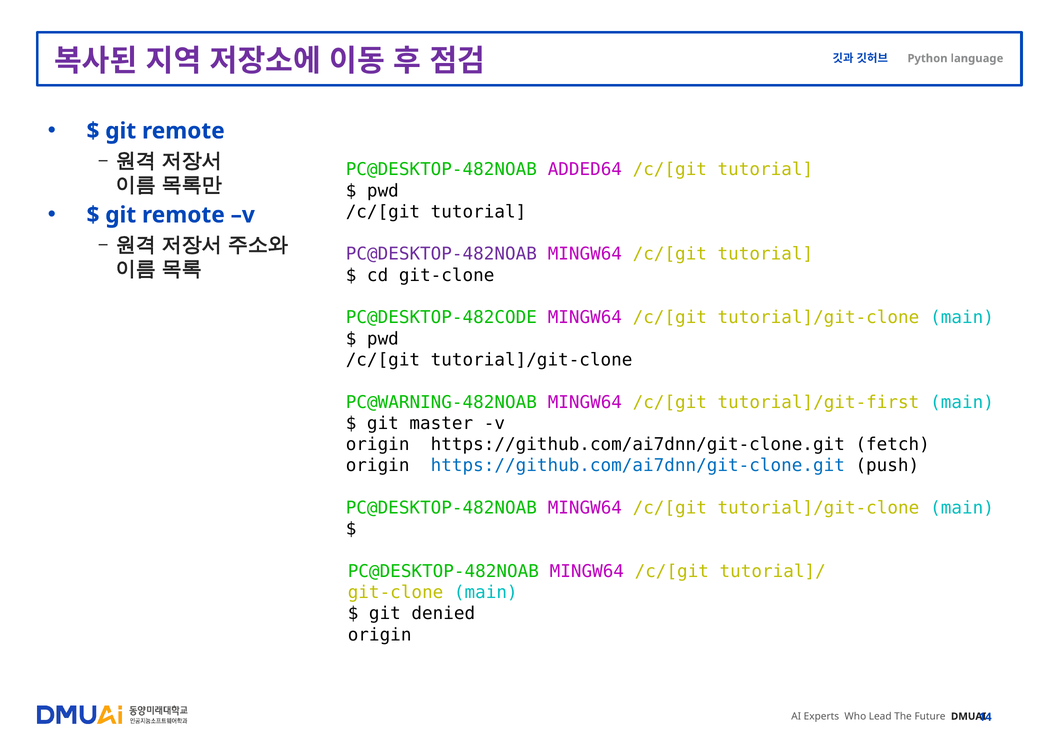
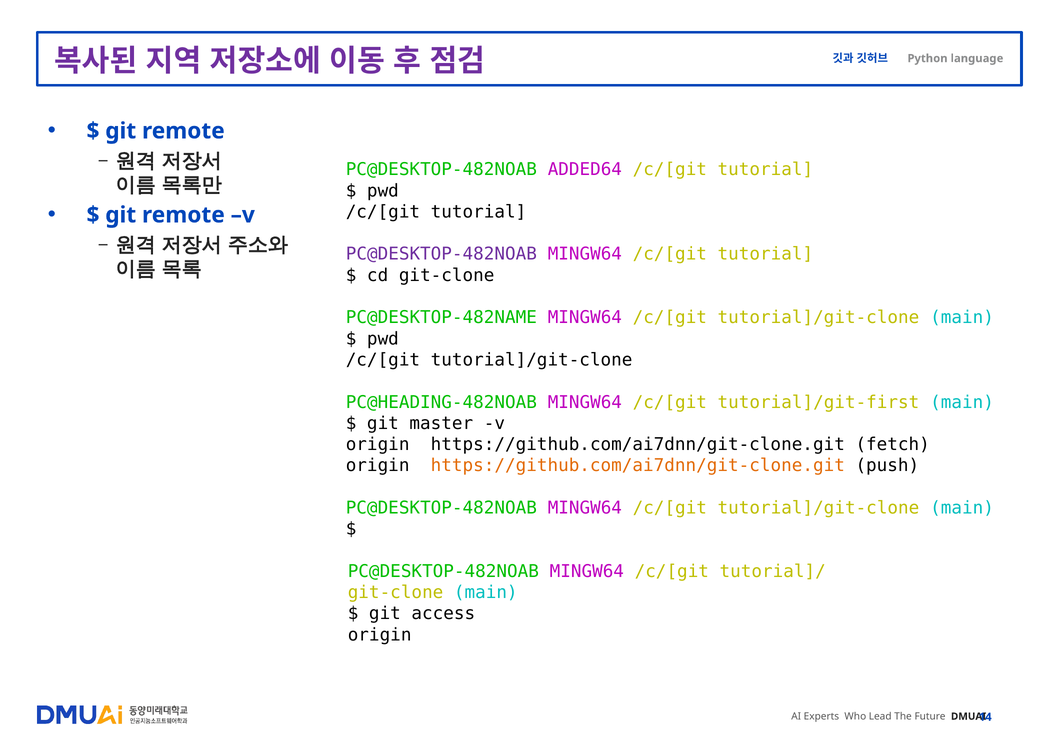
PC@DESKTOP-482CODE: PC@DESKTOP-482CODE -> PC@DESKTOP-482NAME
PC@WARNING-482NOAB: PC@WARNING-482NOAB -> PC@HEADING-482NOAB
https://github.com/ai7dnn/git-clone.git at (638, 466) colour: blue -> orange
denied: denied -> access
